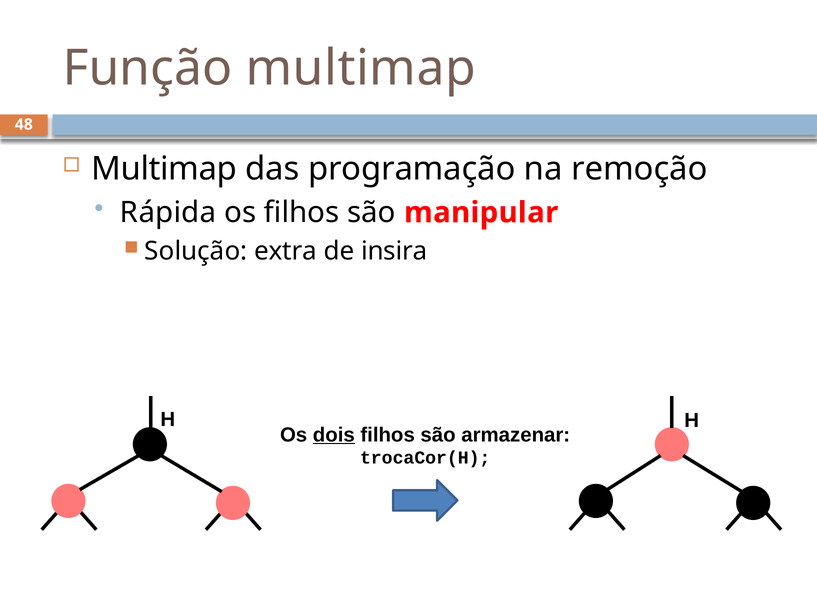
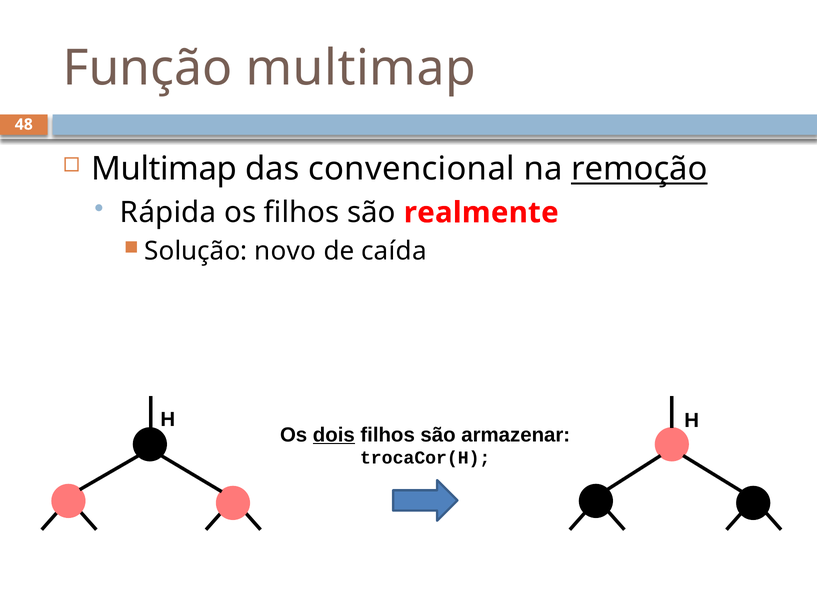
programação: programação -> convencional
remoção underline: none -> present
manipular: manipular -> realmente
extra: extra -> novo
insira: insira -> caída
